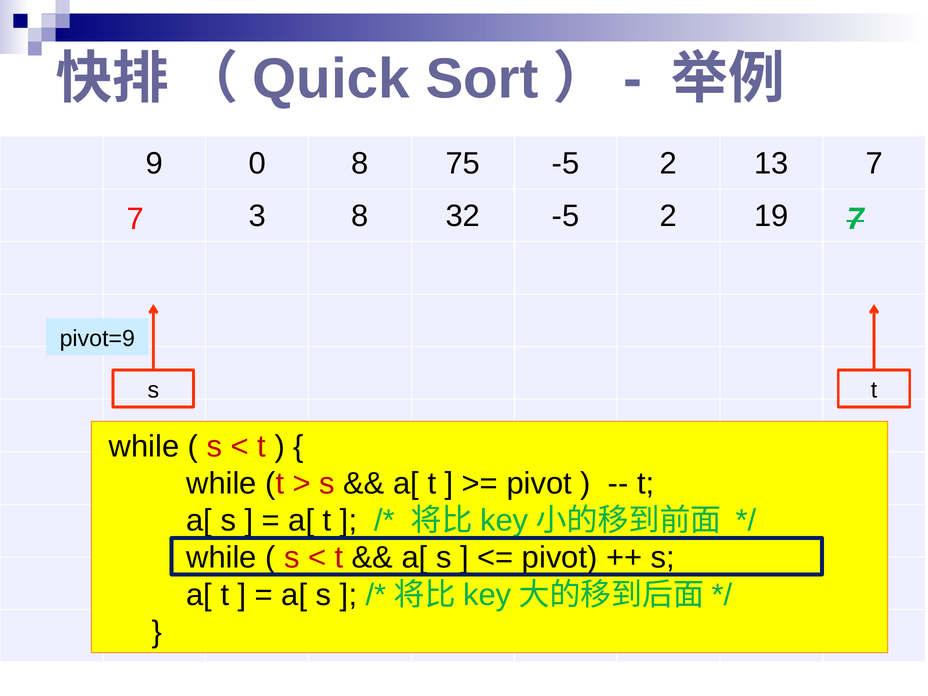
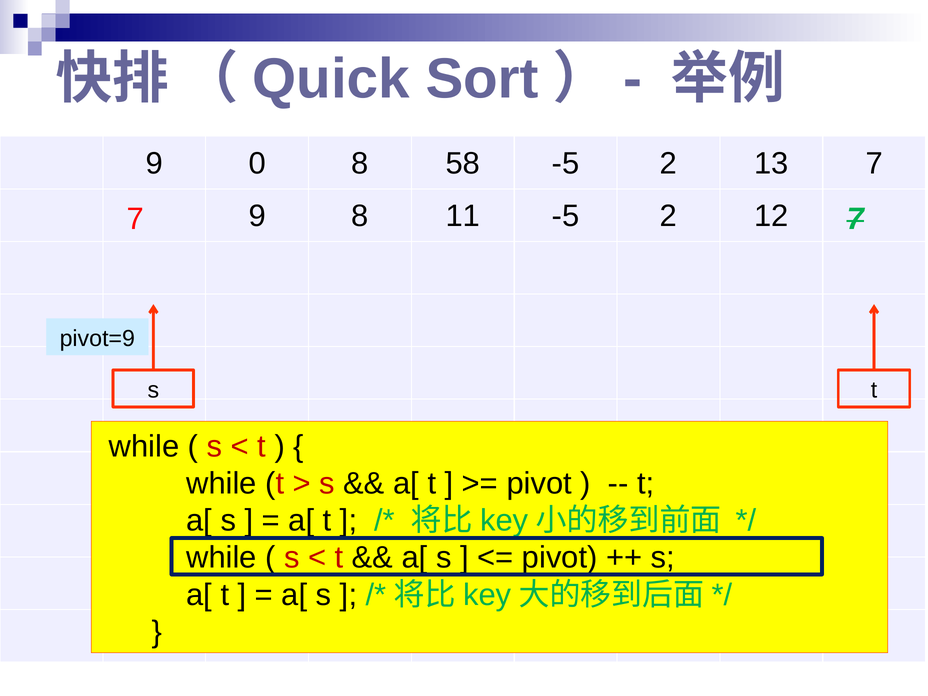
75: 75 -> 58
7 3: 3 -> 9
32: 32 -> 11
19: 19 -> 12
